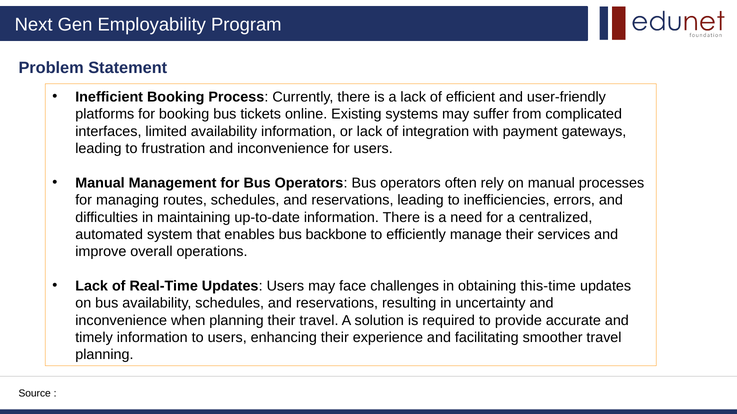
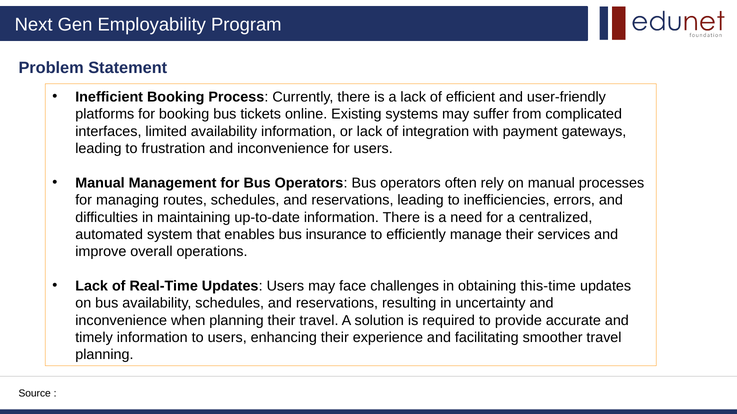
backbone: backbone -> insurance
